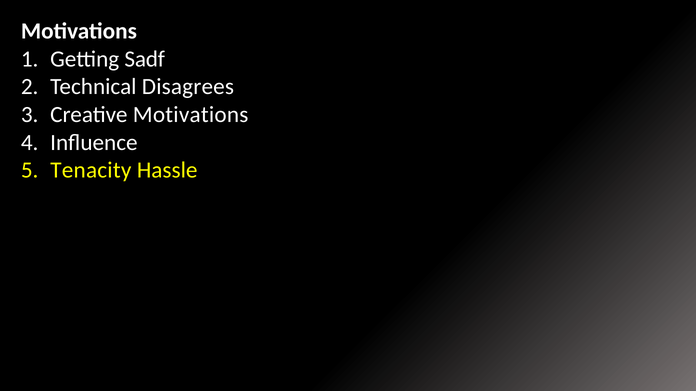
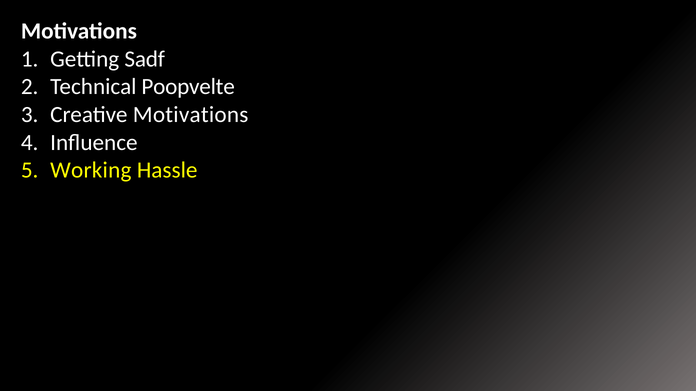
Disagrees: Disagrees -> Poopvelte
Tenacity: Tenacity -> Working
